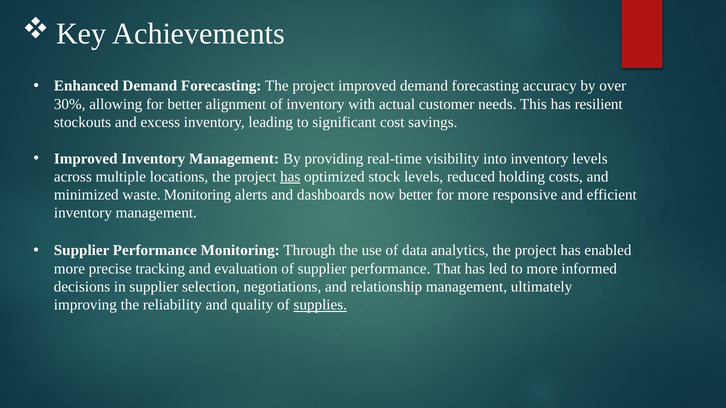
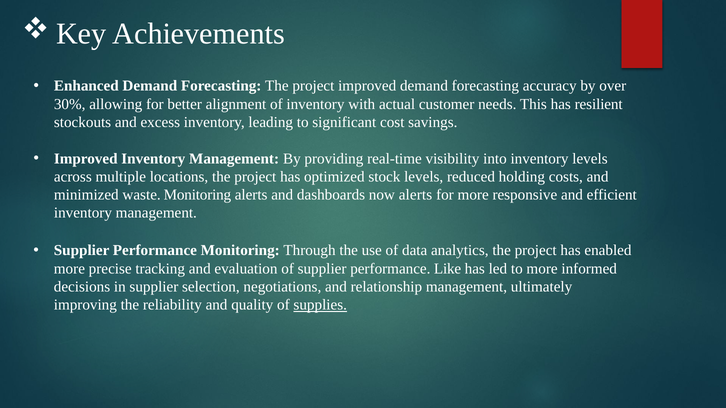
has at (290, 177) underline: present -> none
now better: better -> alerts
That: That -> Like
